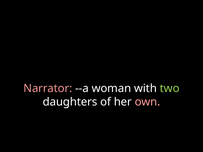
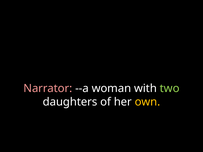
own colour: pink -> yellow
